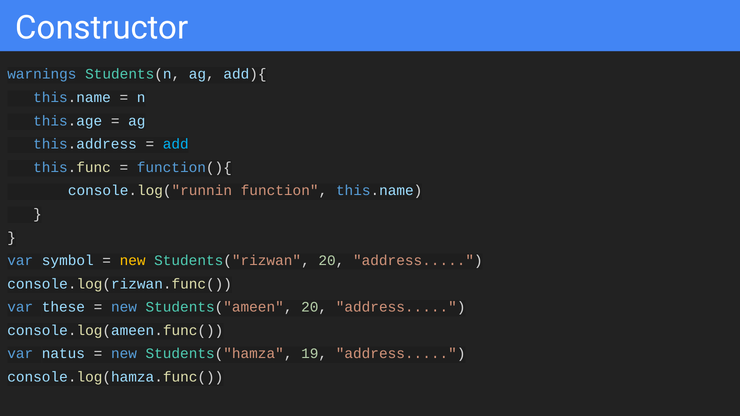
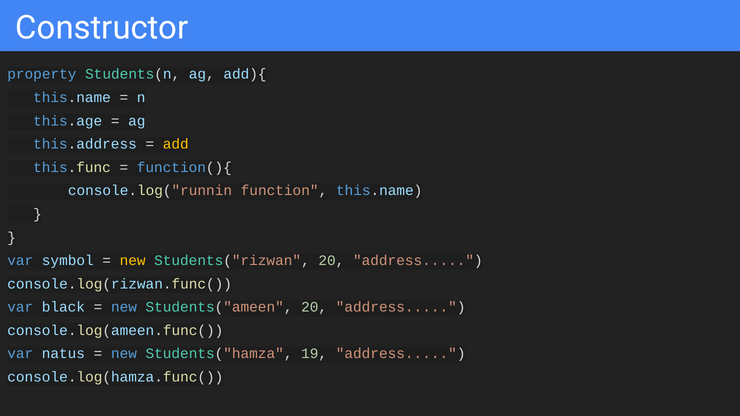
warnings: warnings -> property
add colour: light blue -> yellow
these: these -> black
